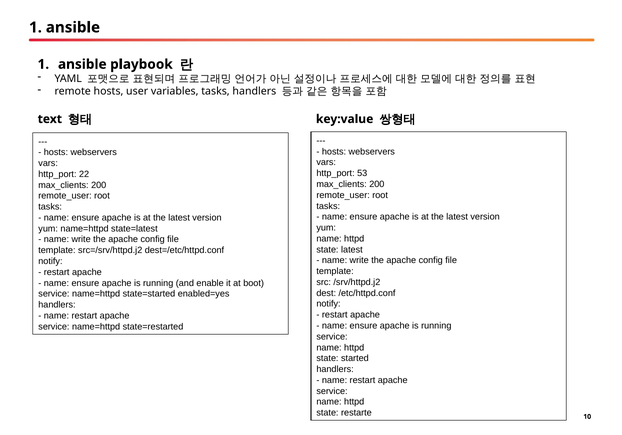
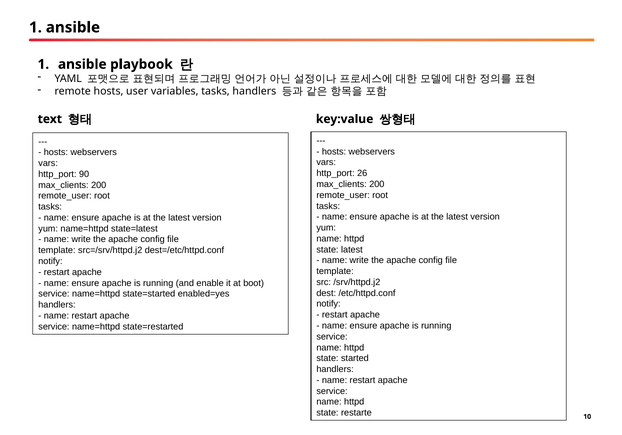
53: 53 -> 26
22: 22 -> 90
